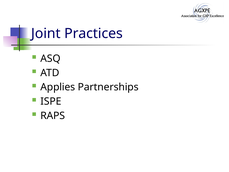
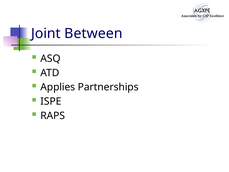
Practices: Practices -> Between
